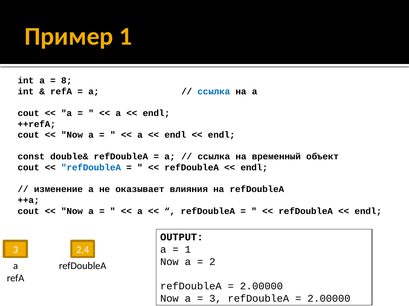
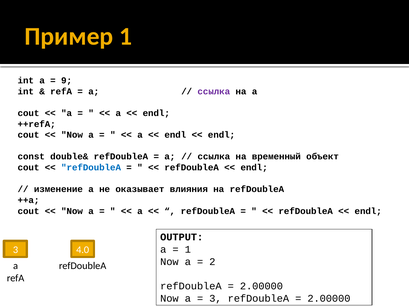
8: 8 -> 9
ссылка at (214, 92) colour: blue -> purple
2.4: 2.4 -> 4.0
